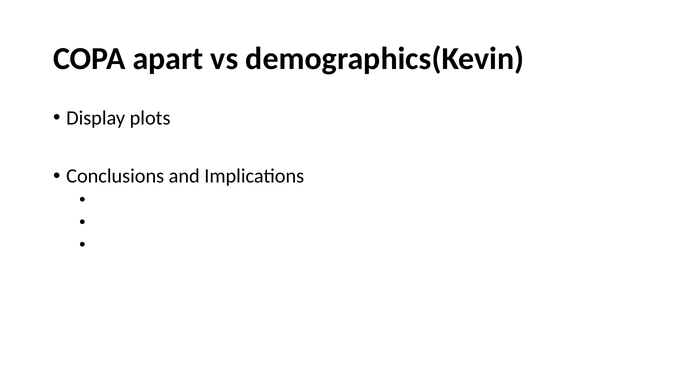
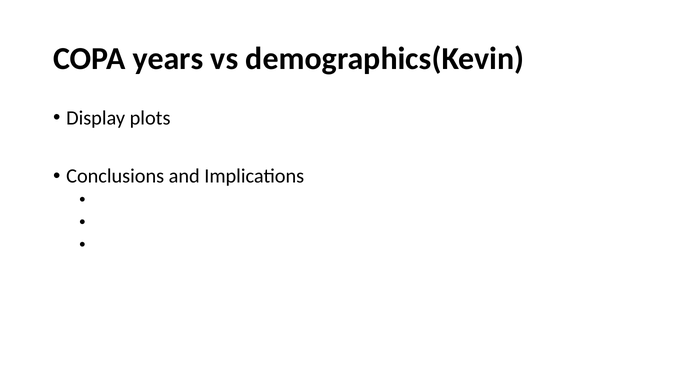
apart: apart -> years
